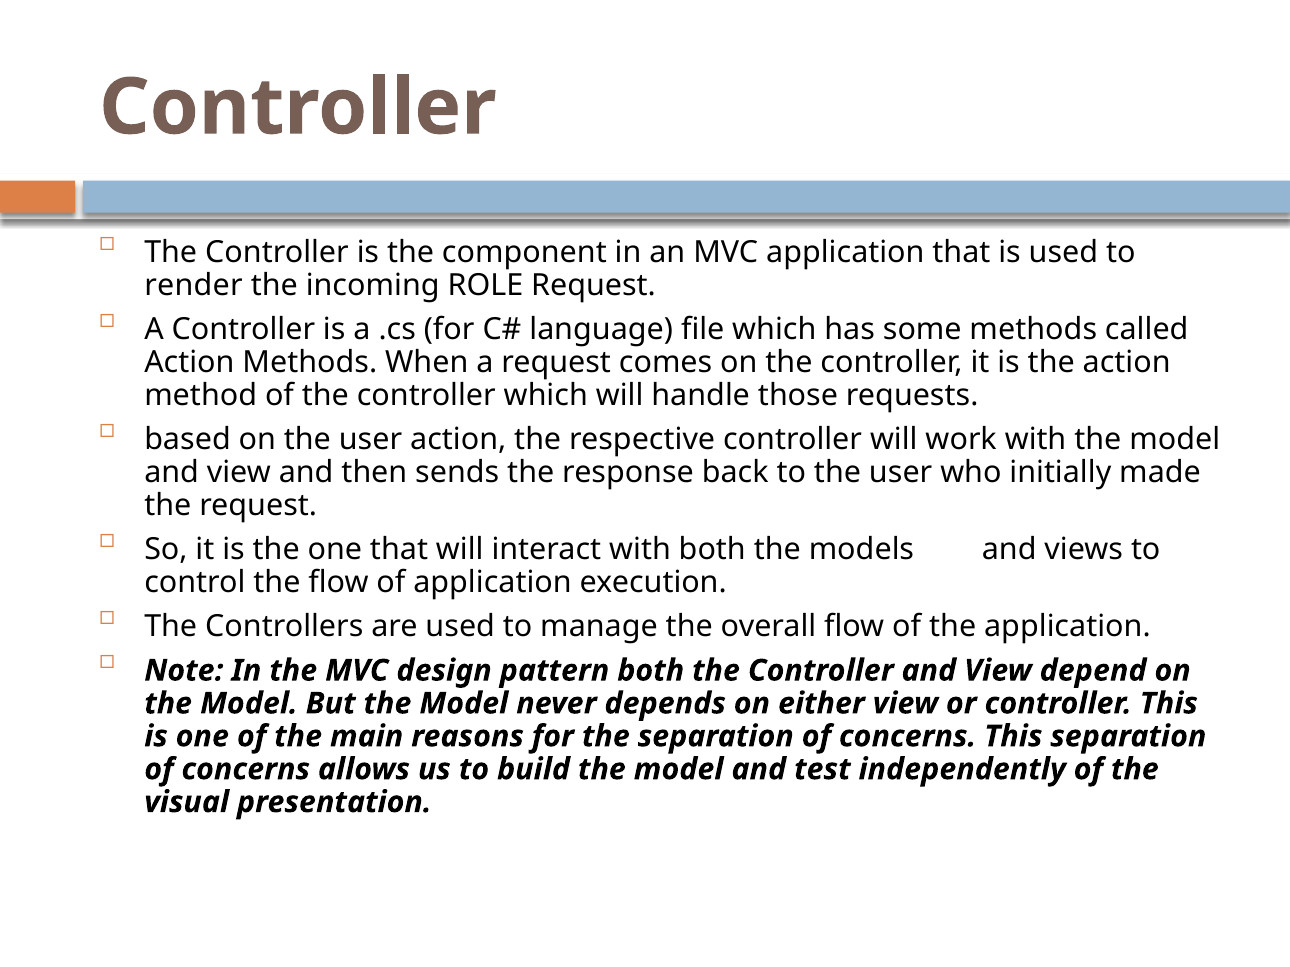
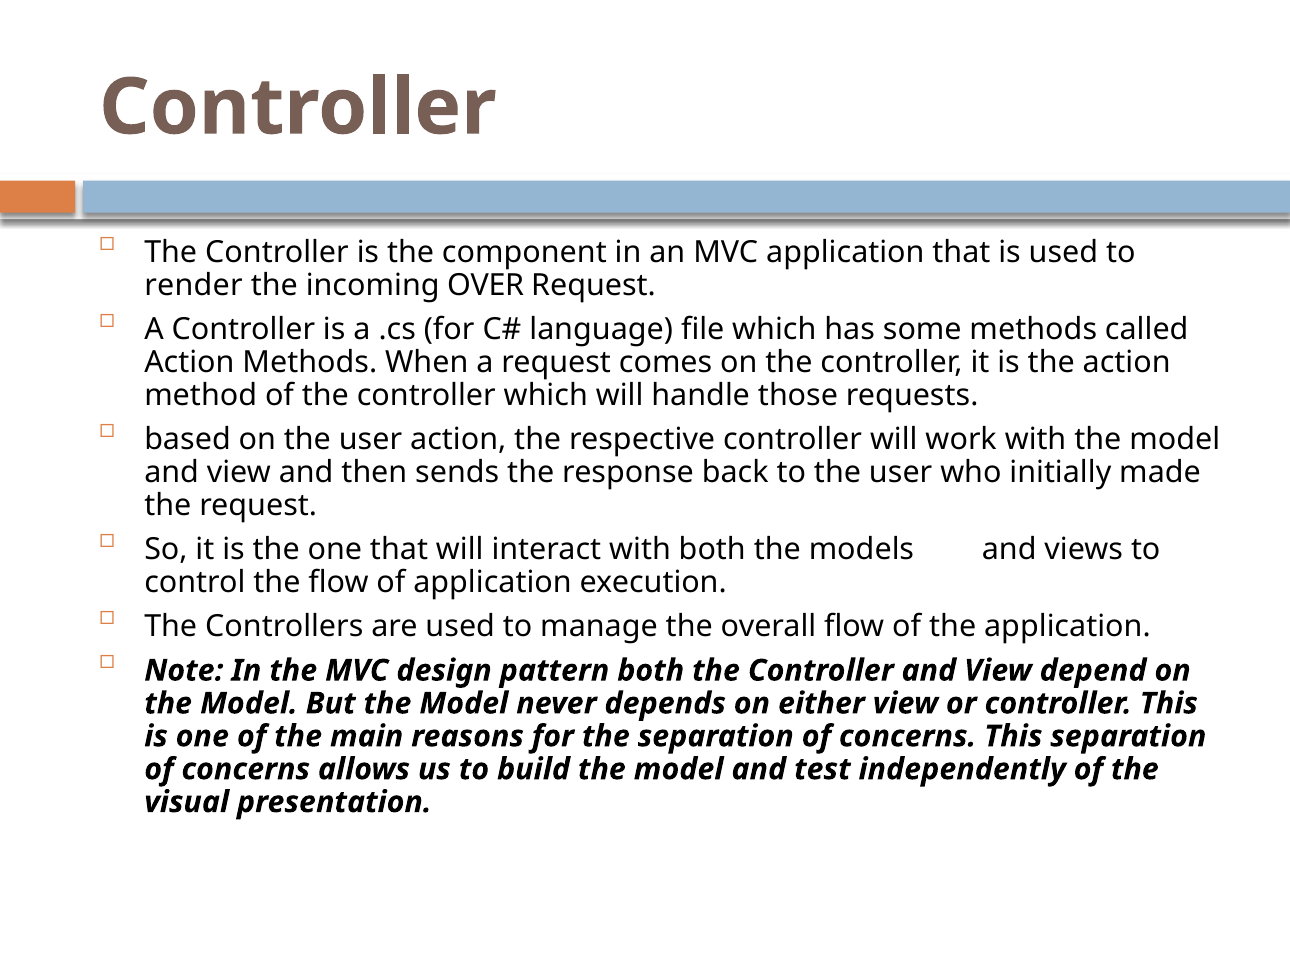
ROLE: ROLE -> OVER
